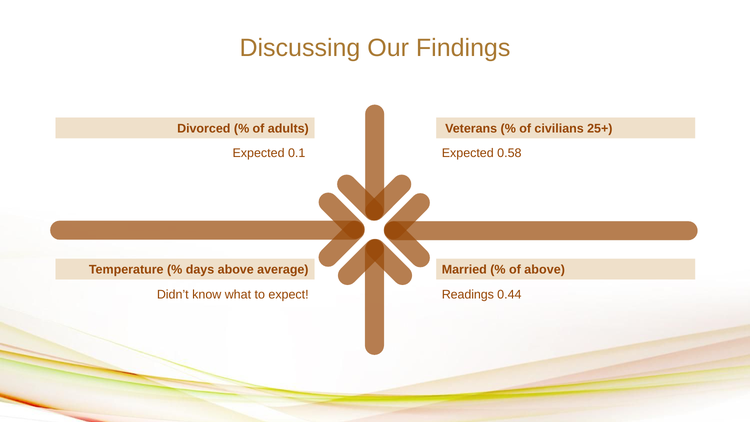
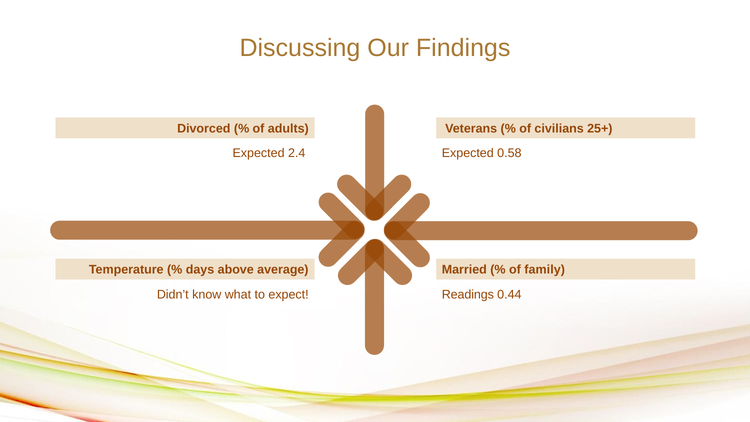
0.1: 0.1 -> 2.4
of above: above -> family
